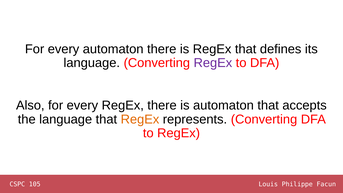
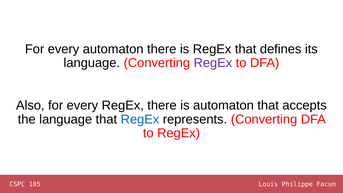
RegEx at (140, 119) colour: orange -> blue
